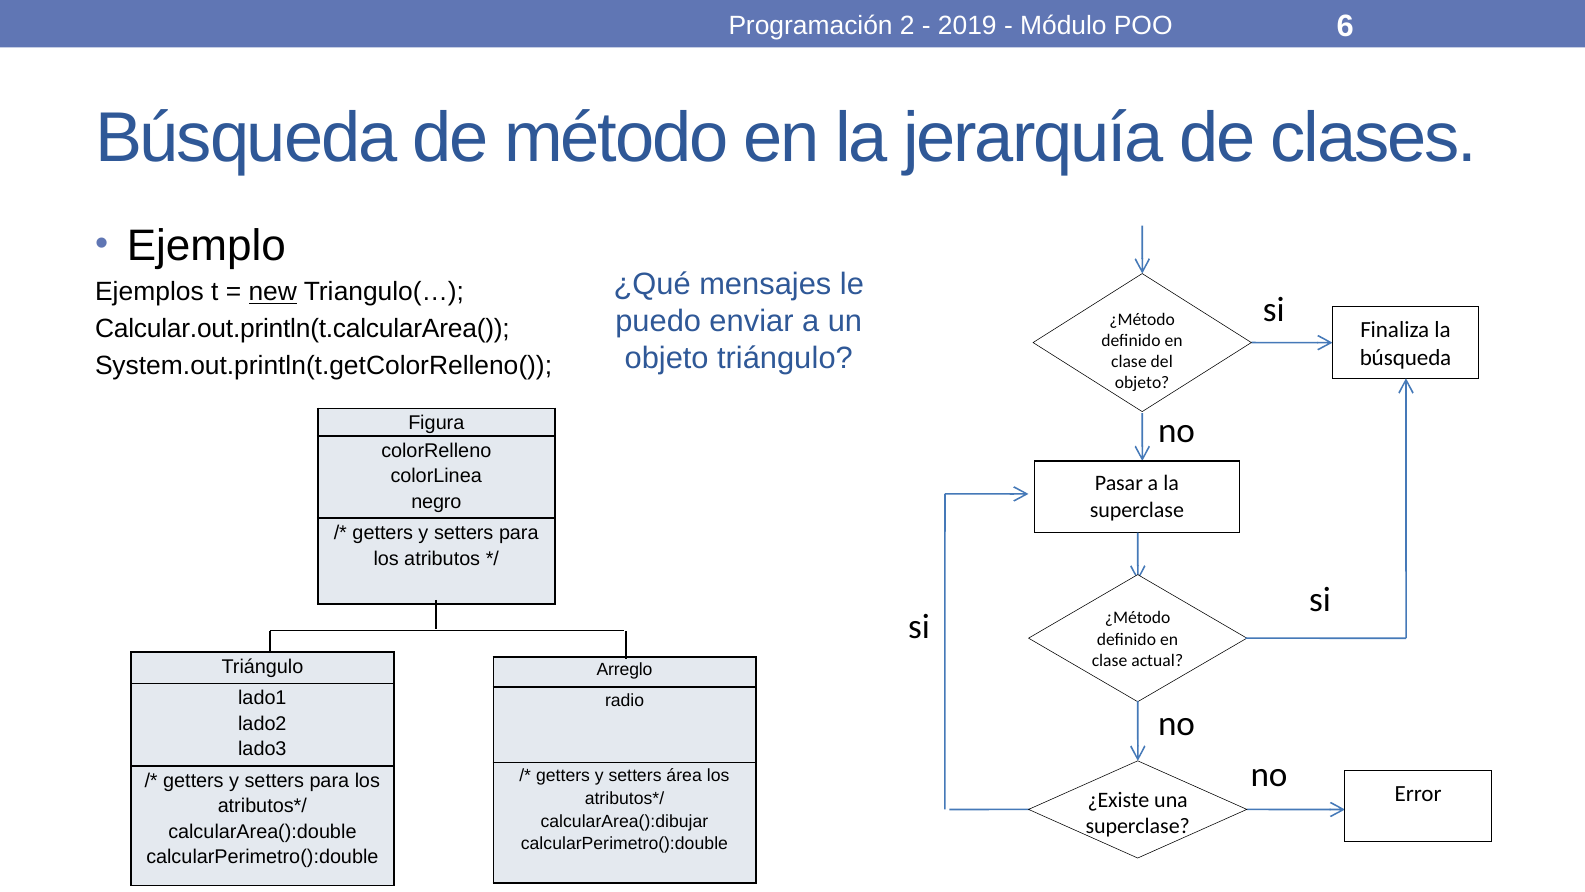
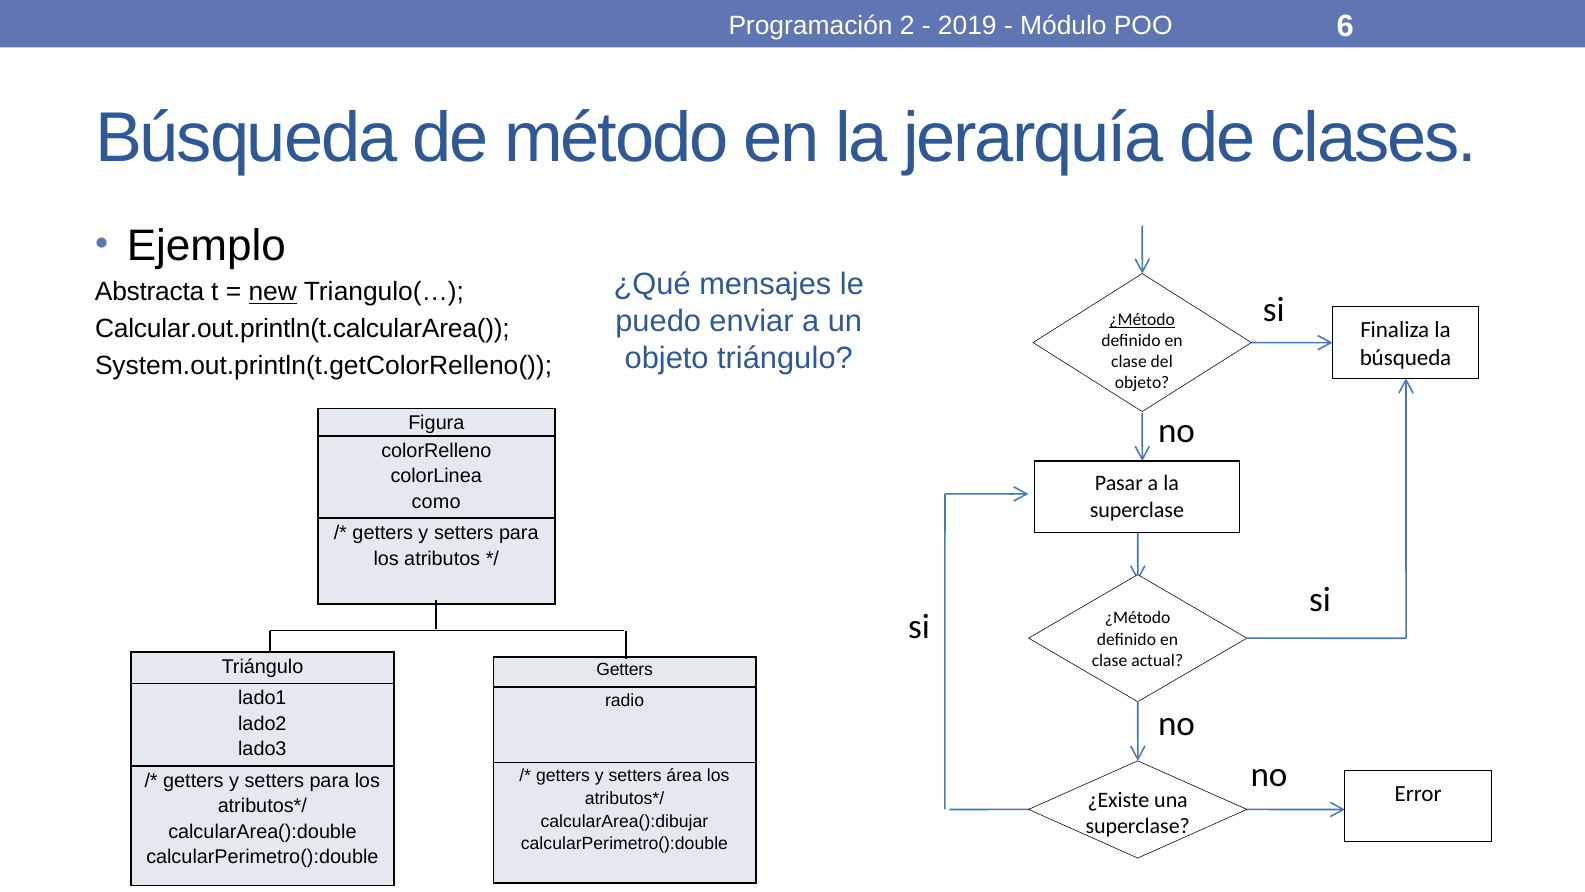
Ejemplos: Ejemplos -> Abstracta
¿Método at (1142, 320) underline: none -> present
negro: negro -> como
Arreglo at (625, 670): Arreglo -> Getters
